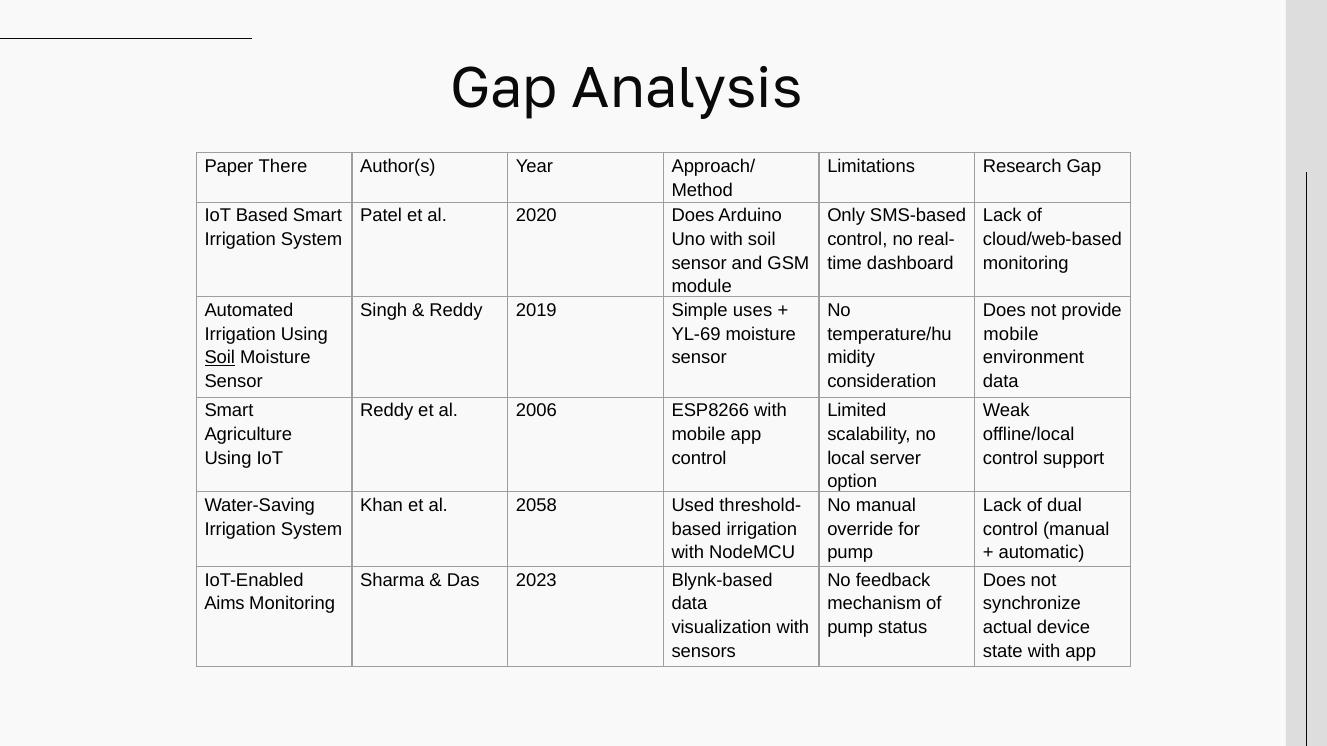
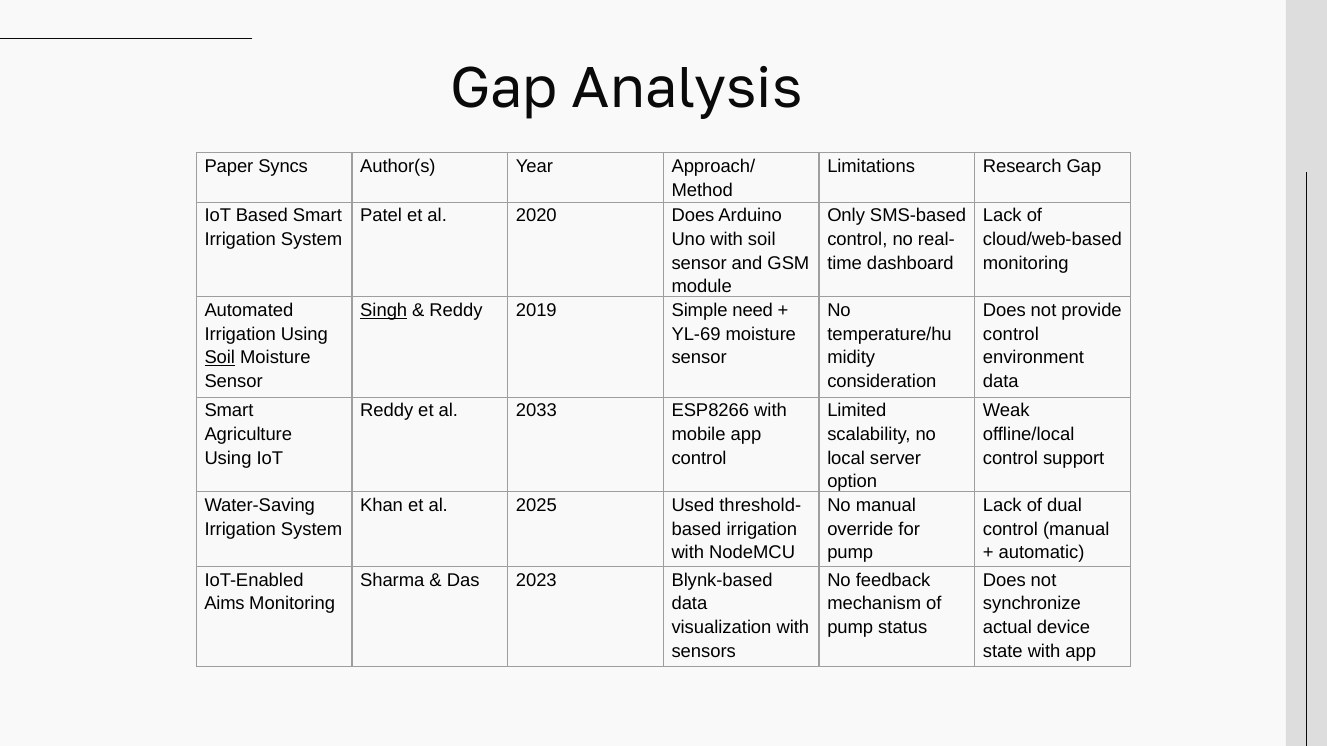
There: There -> Syncs
Singh underline: none -> present
uses: uses -> need
mobile at (1011, 334): mobile -> control
2006: 2006 -> 2033
2058: 2058 -> 2025
